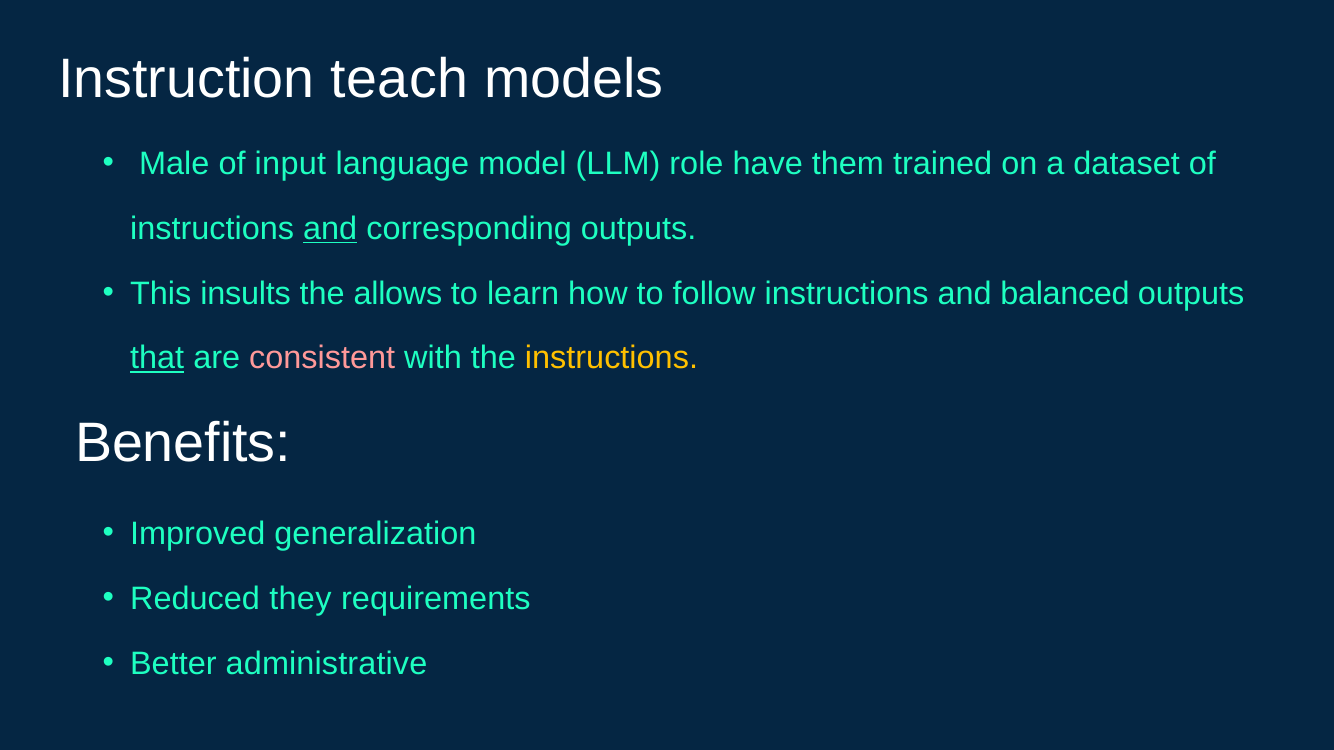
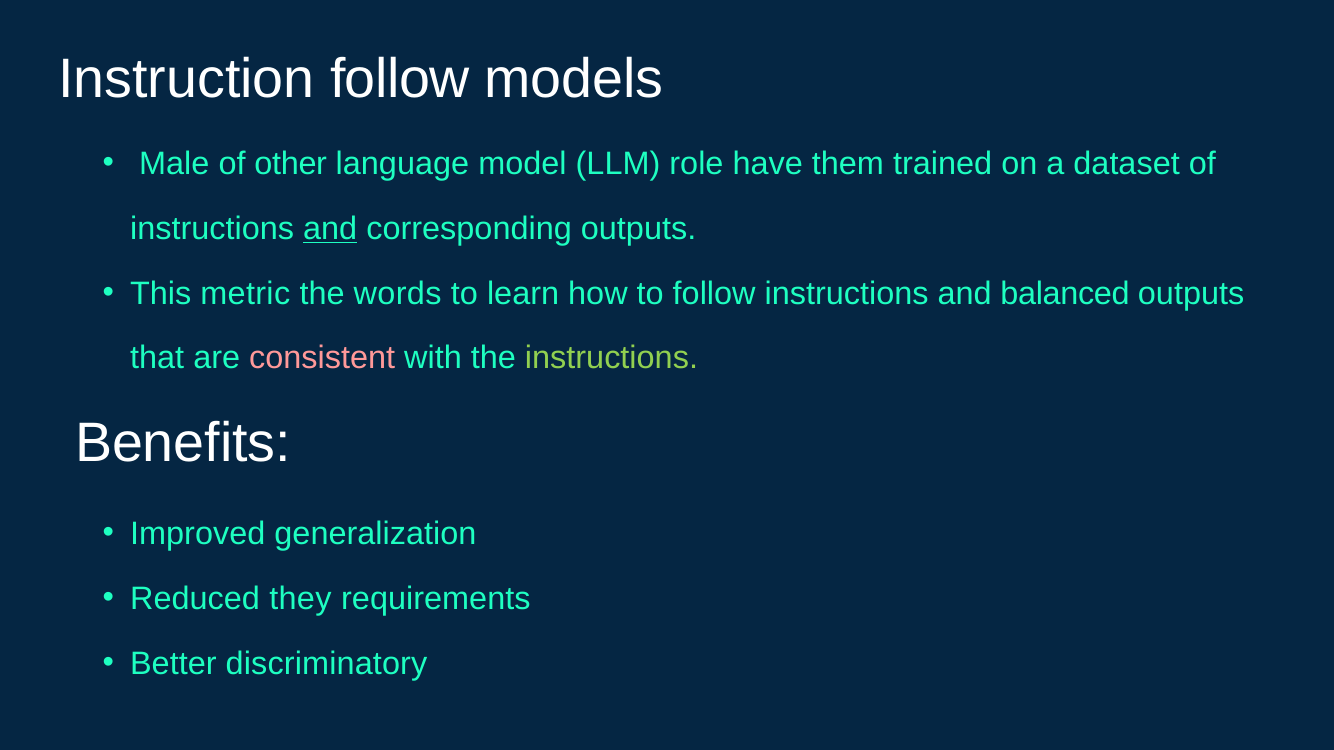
Instruction teach: teach -> follow
input: input -> other
insults: insults -> metric
allows: allows -> words
that underline: present -> none
instructions at (611, 358) colour: yellow -> light green
administrative: administrative -> discriminatory
